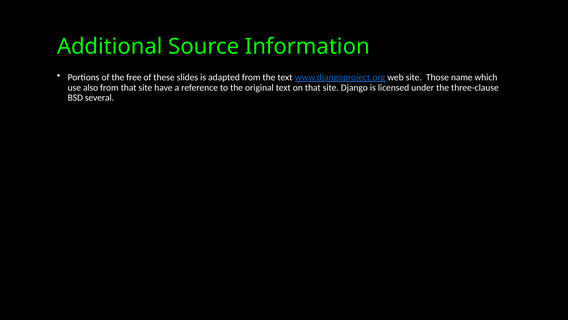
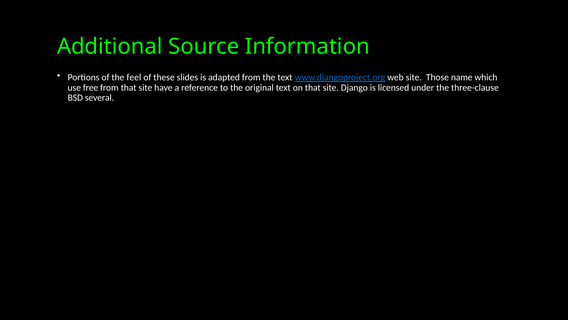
free: free -> feel
also: also -> free
